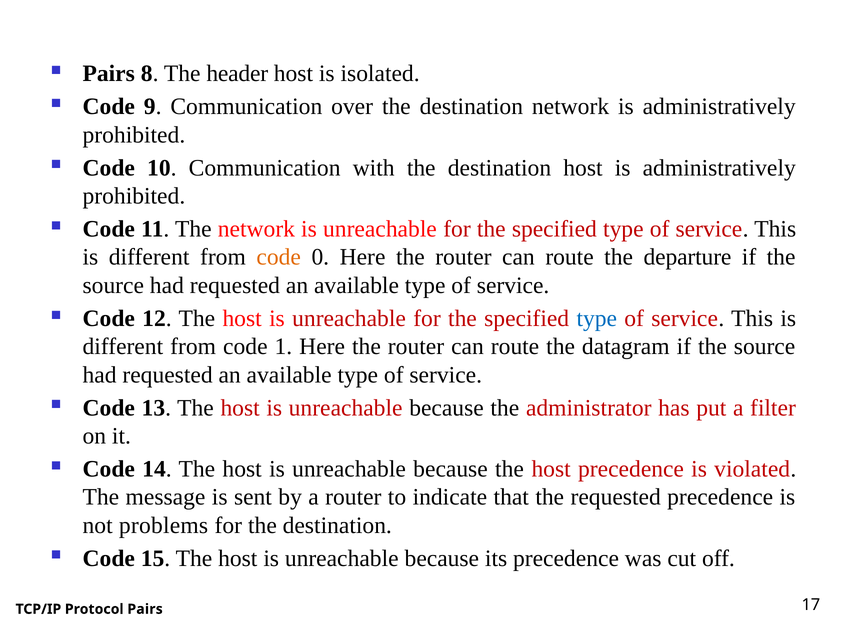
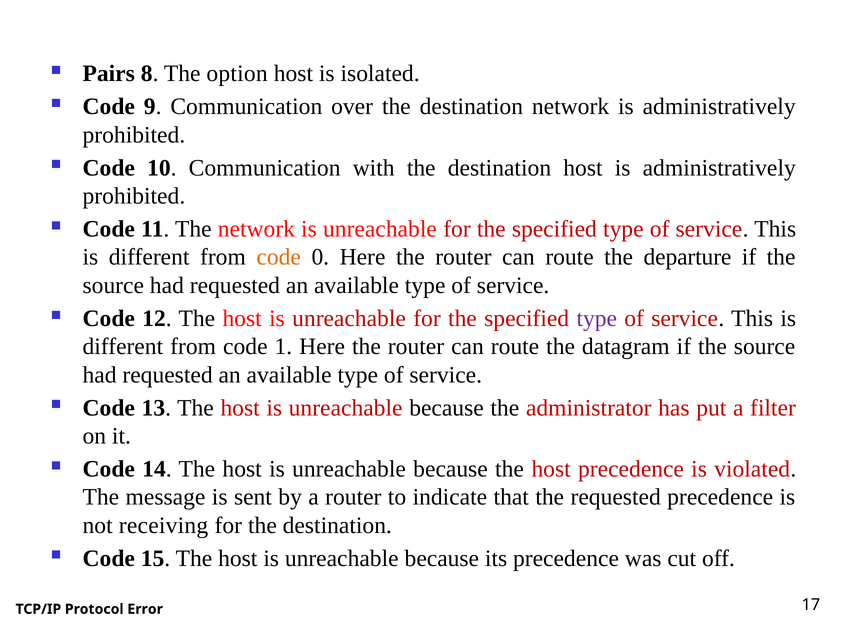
header: header -> option
type at (597, 318) colour: blue -> purple
problems: problems -> receiving
Protocol Pairs: Pairs -> Error
